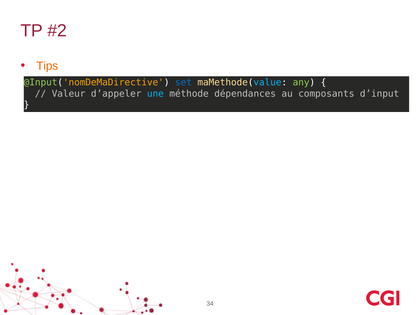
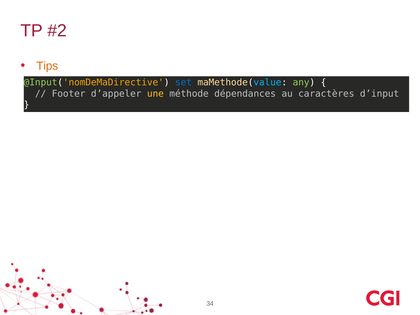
Valeur: Valeur -> Footer
une colour: light blue -> yellow
composants: composants -> caractères
